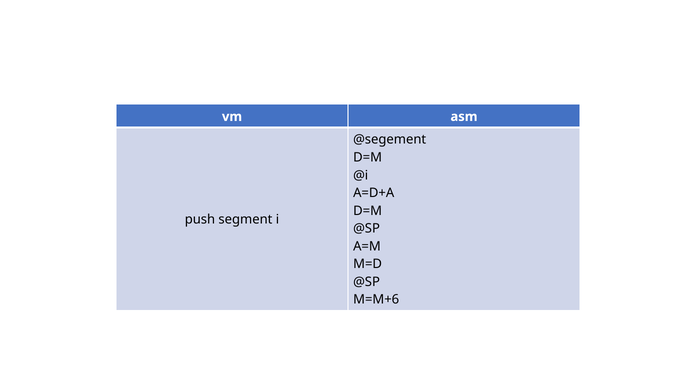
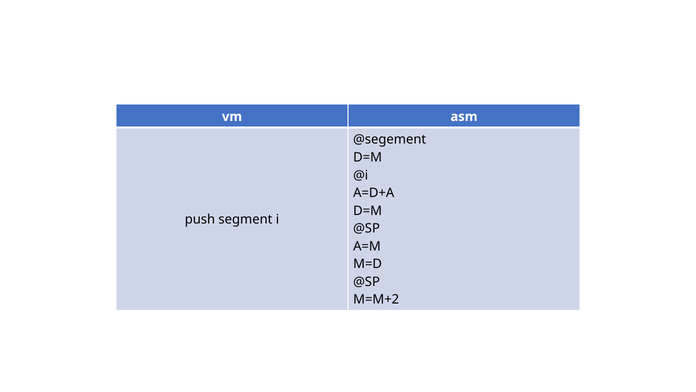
M=M+6: M=M+6 -> M=M+2
